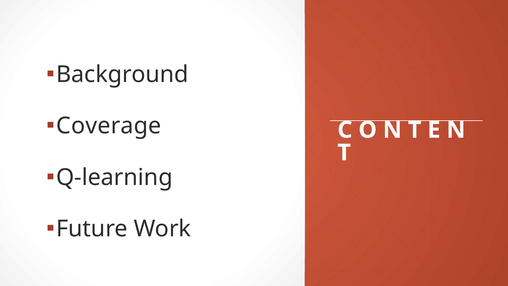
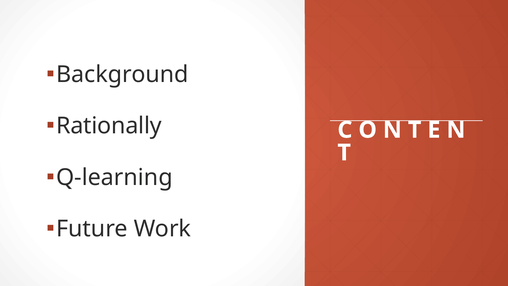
Coverage: Coverage -> Rationally
